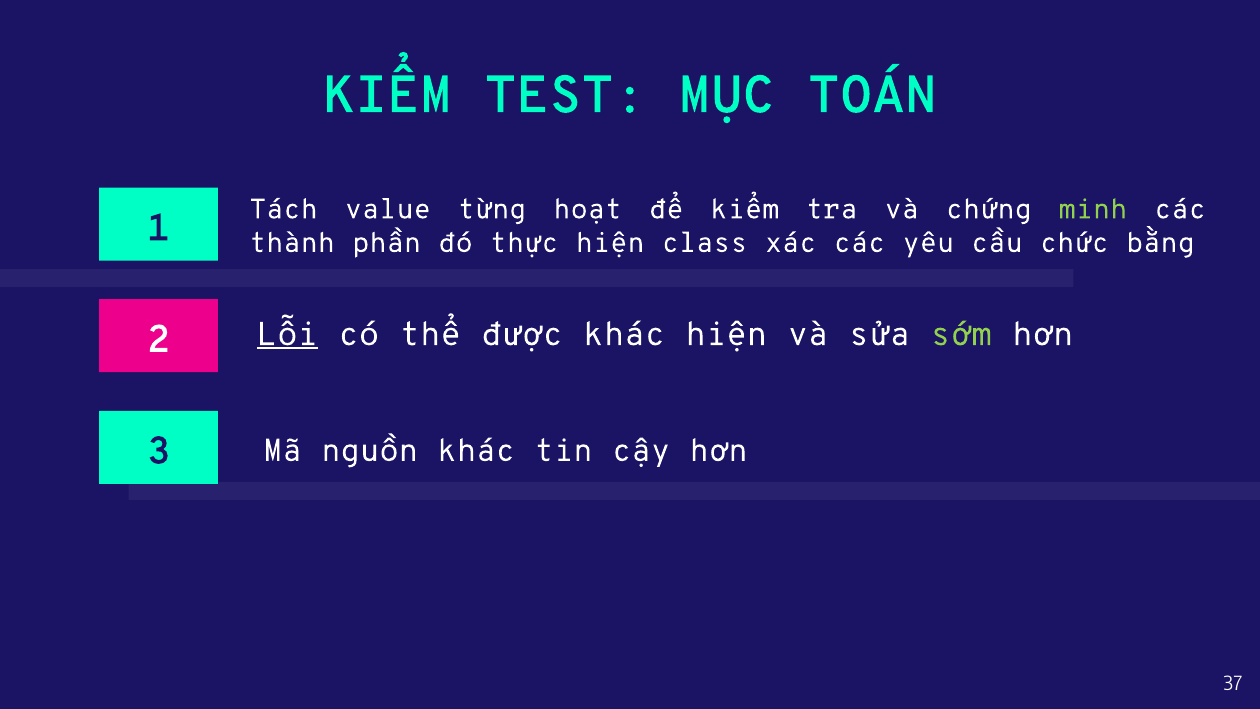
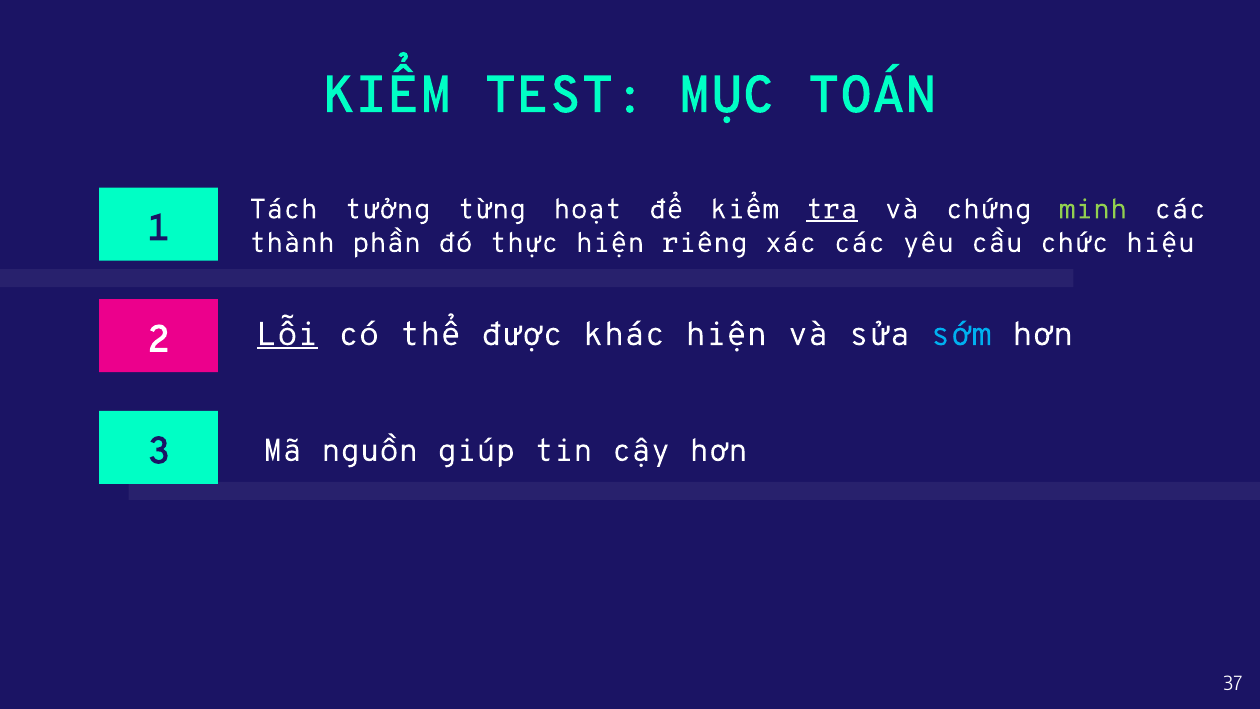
value: value -> tưởng
tra underline: none -> present
class: class -> riêng
bằng: bằng -> hiệu
sớm colour: light green -> light blue
nguồn khác: khác -> giúp
